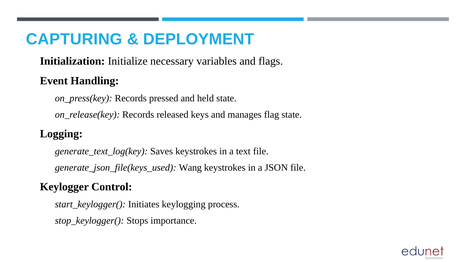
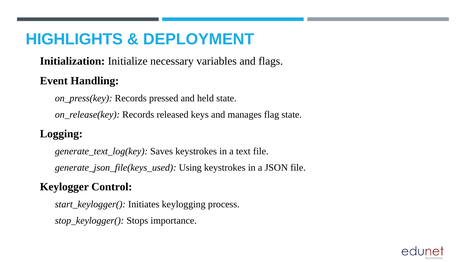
CAPTURING: CAPTURING -> HIGHLIGHTS
Wang: Wang -> Using
